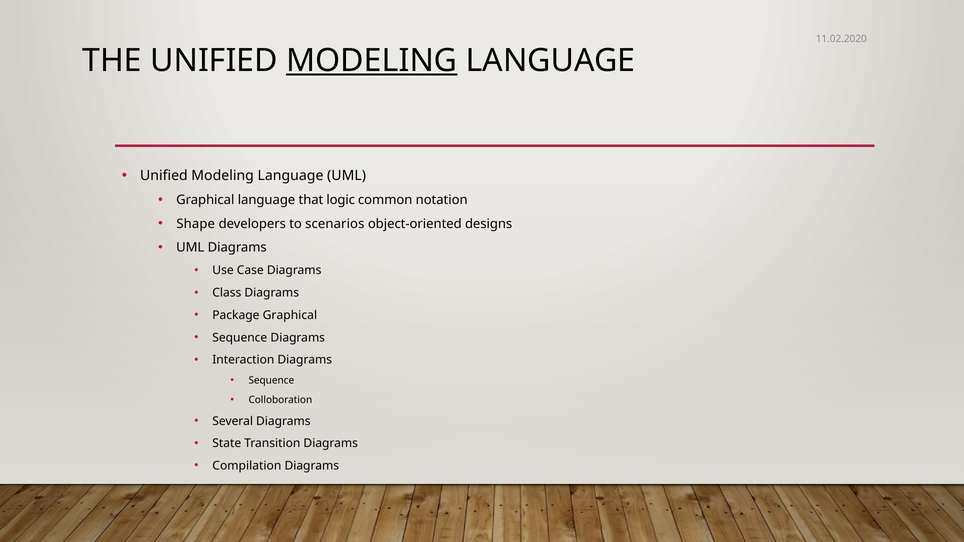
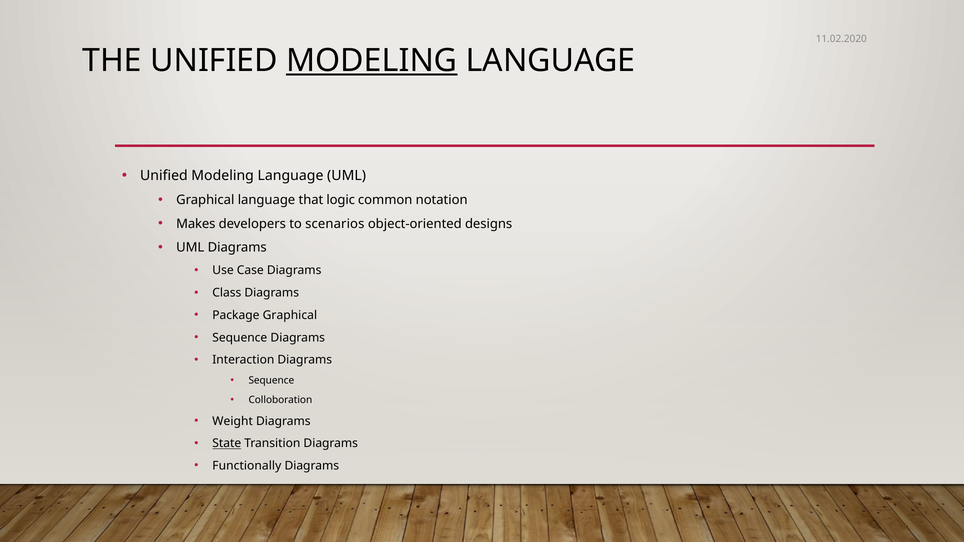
Shape: Shape -> Makes
Several: Several -> Weight
State underline: none -> present
Compilation: Compilation -> Functionally
